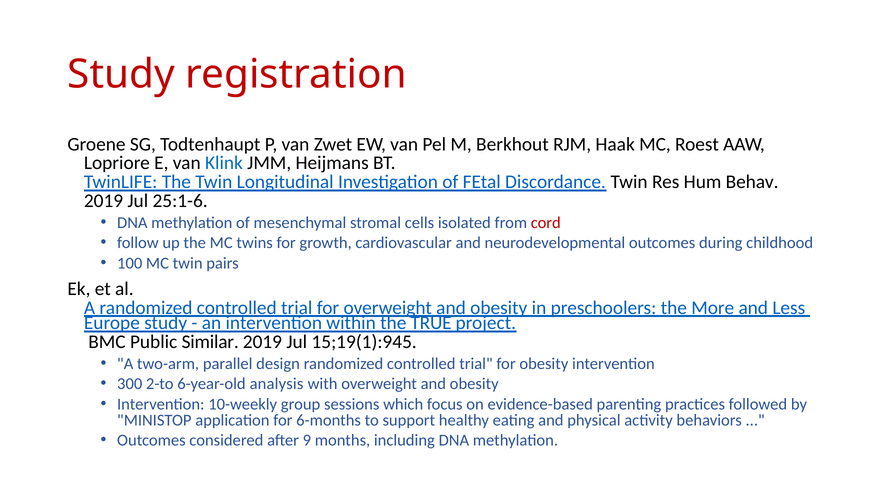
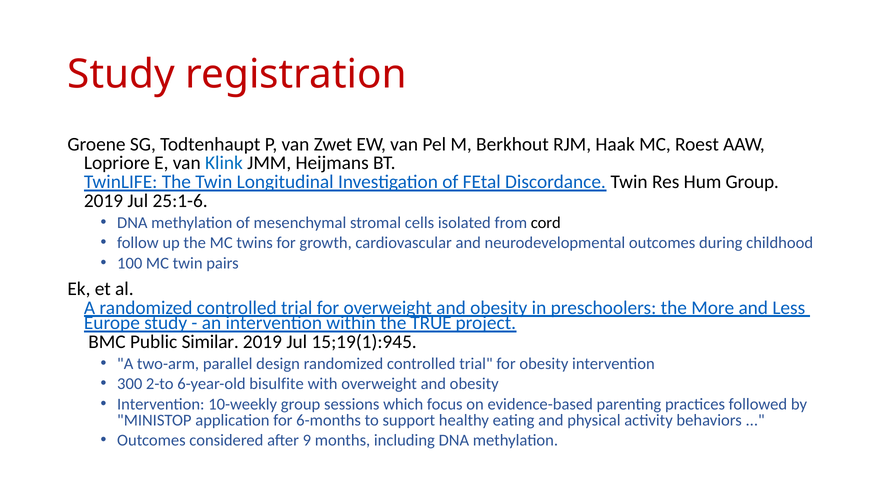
Hum Behav: Behav -> Group
cord colour: red -> black
analysis: analysis -> bisulfite
